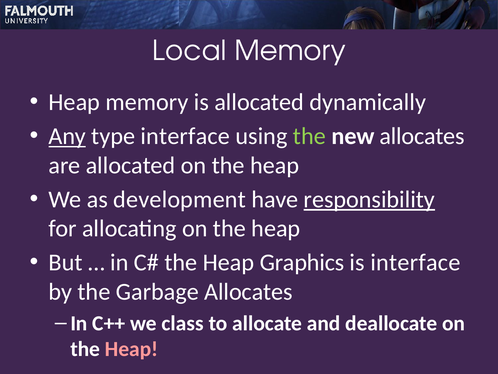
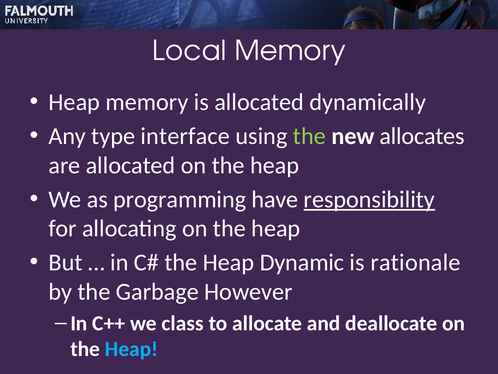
Any underline: present -> none
development: development -> programming
Graphics: Graphics -> Dynamic
is interface: interface -> rationale
Garbage Allocates: Allocates -> However
Heap at (132, 349) colour: pink -> light blue
